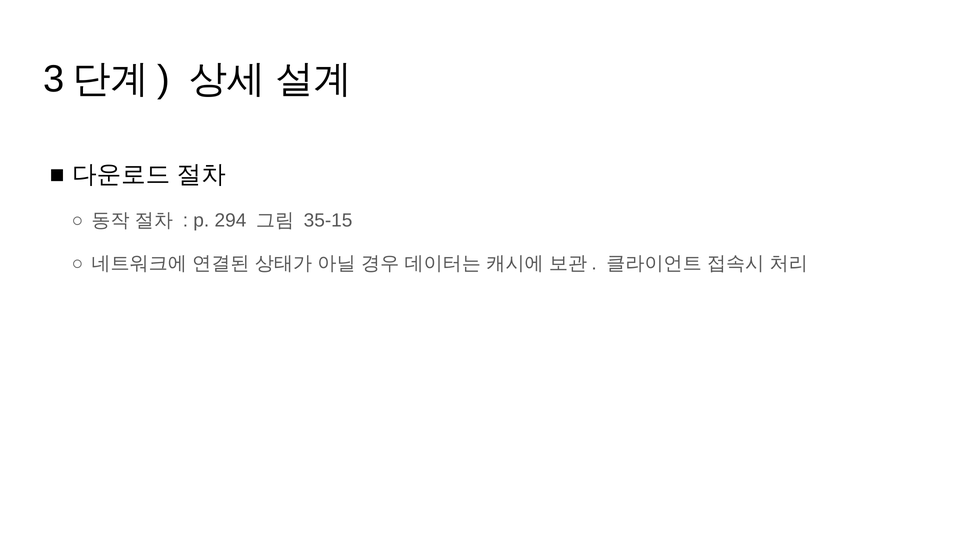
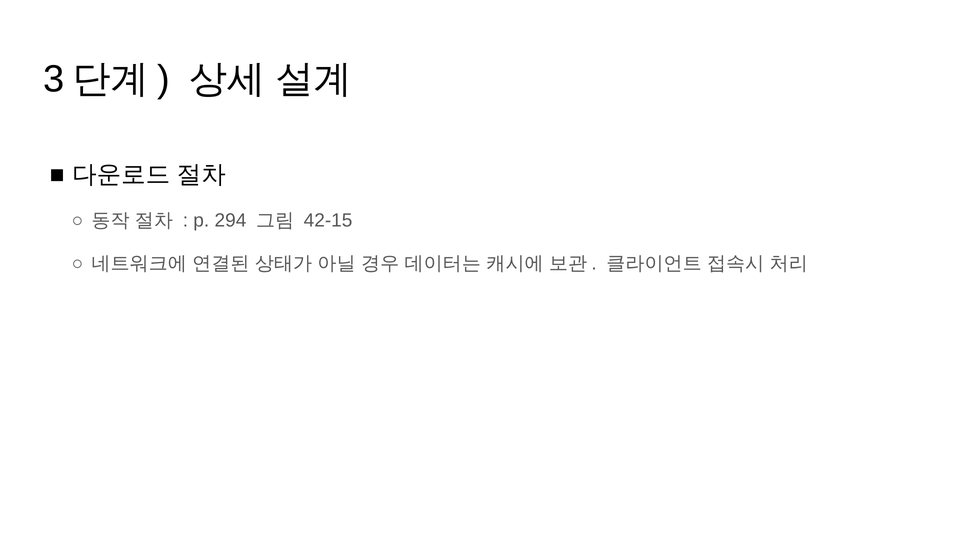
35-15: 35-15 -> 42-15
